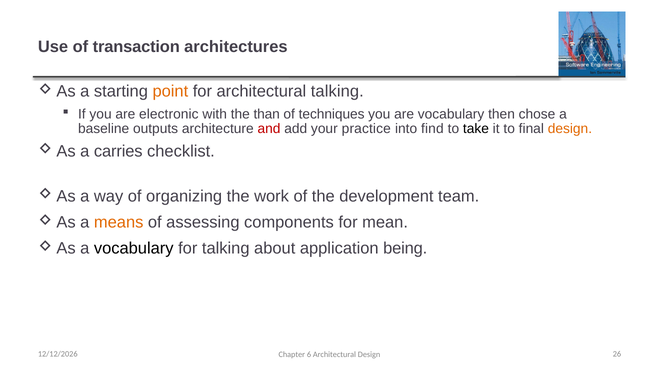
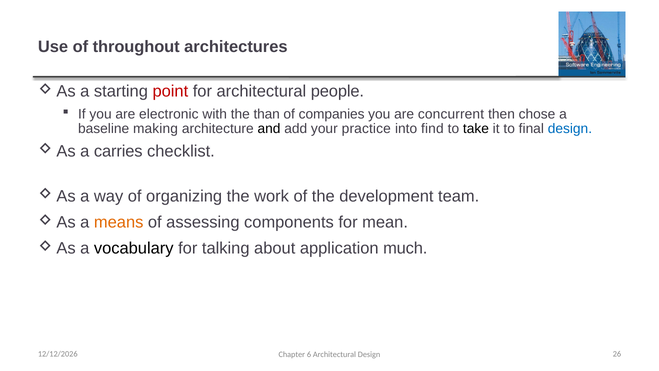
transaction: transaction -> throughout
point colour: orange -> red
architectural talking: talking -> people
techniques: techniques -> companies
are vocabulary: vocabulary -> concurrent
outputs: outputs -> making
and colour: red -> black
design at (570, 129) colour: orange -> blue
being: being -> much
